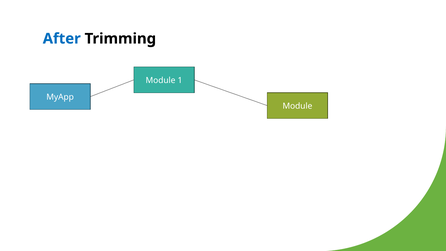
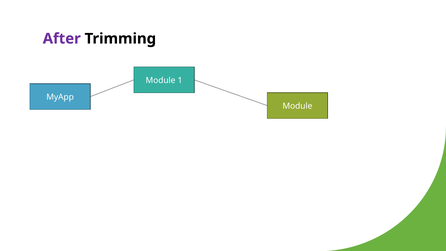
After colour: blue -> purple
